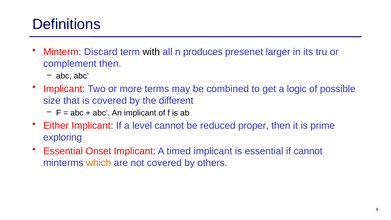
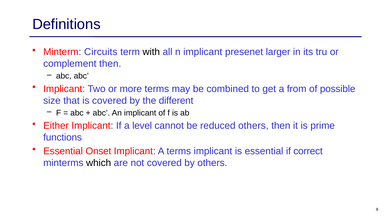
Discard: Discard -> Circuits
n produces: produces -> implicant
logic: logic -> from
reduced proper: proper -> others
exploring: exploring -> functions
A timed: timed -> terms
if cannot: cannot -> correct
which colour: orange -> black
